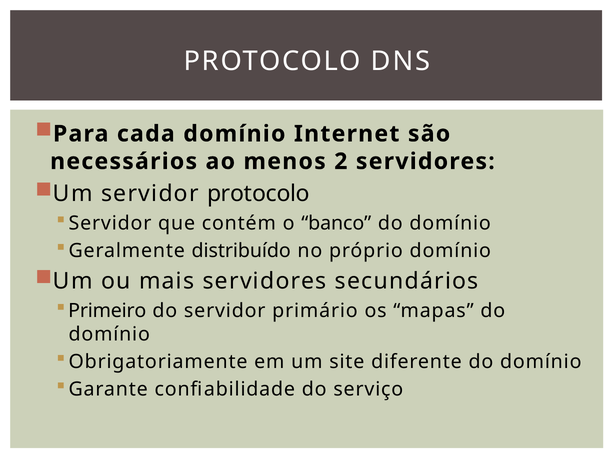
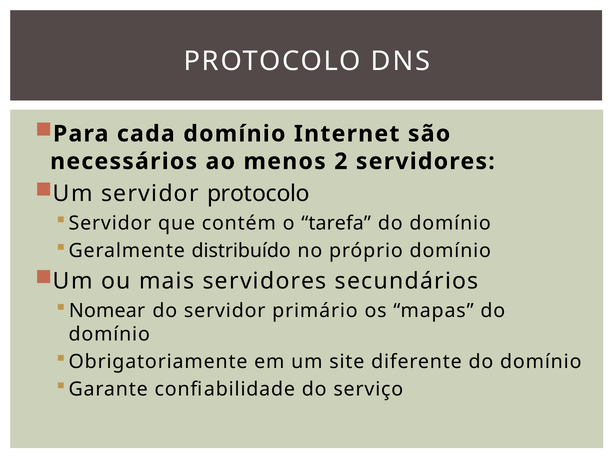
banco: banco -> tarefa
Primeiro: Primeiro -> Nomear
